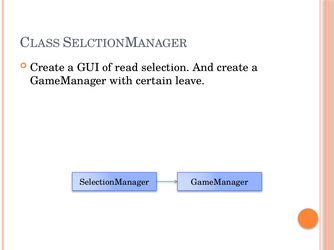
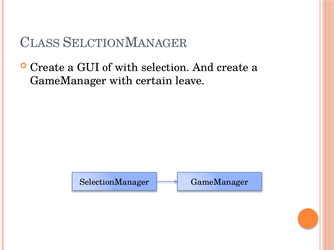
of read: read -> with
